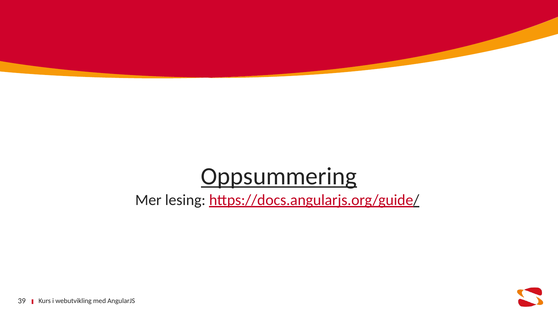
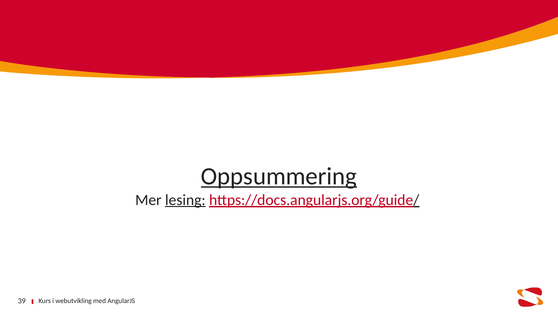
lesing underline: none -> present
